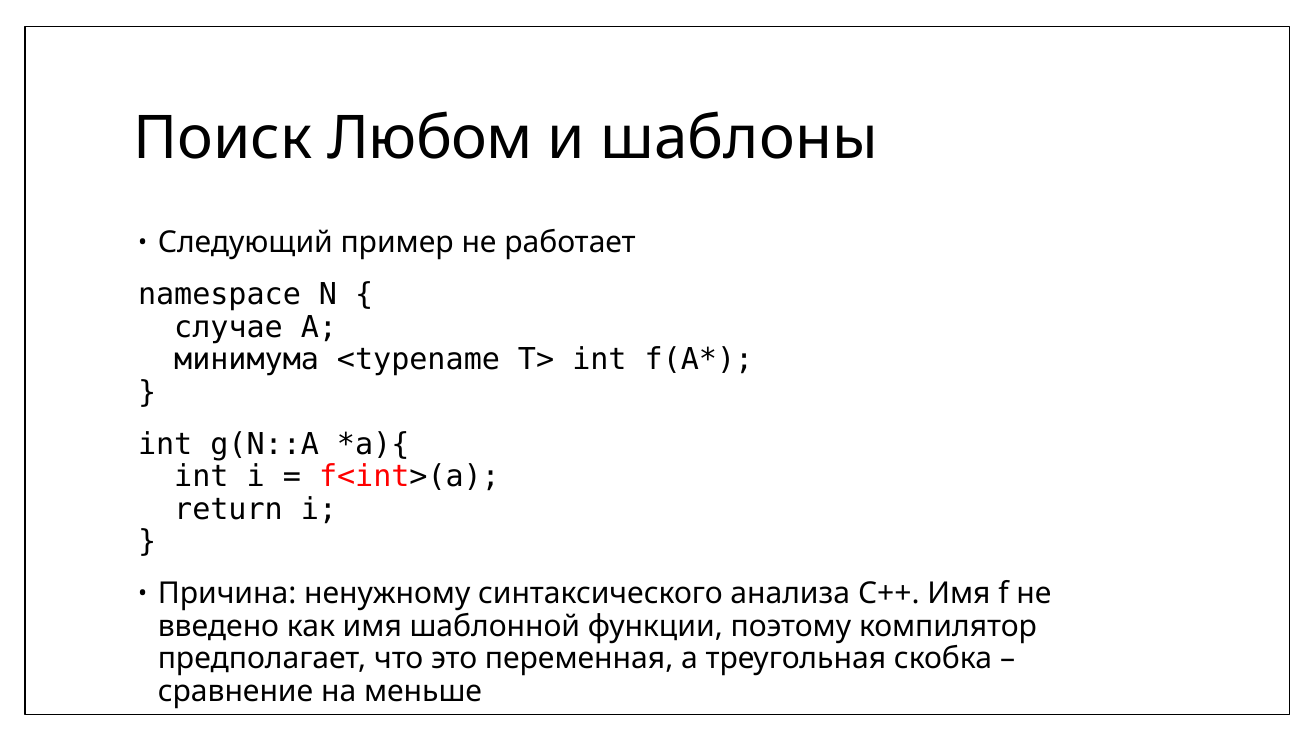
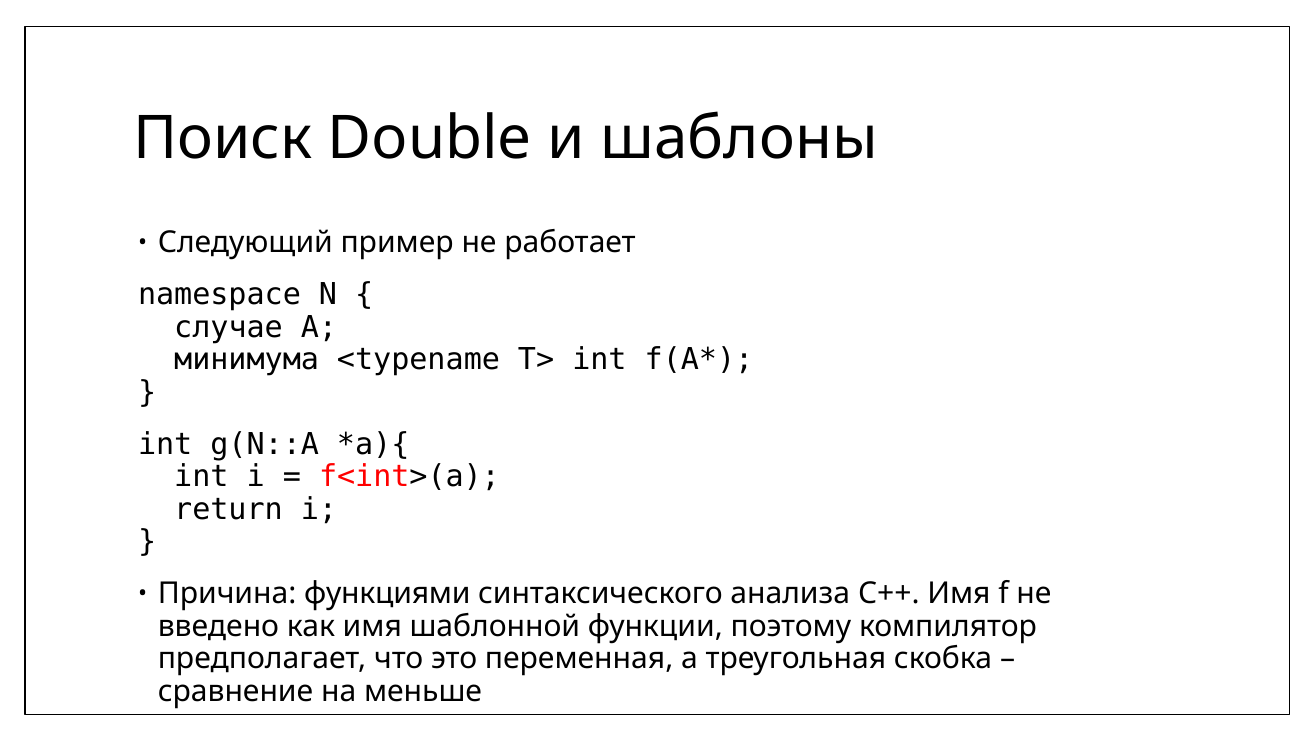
Любом: Любом -> Double
ненужному: ненужному -> функциями
